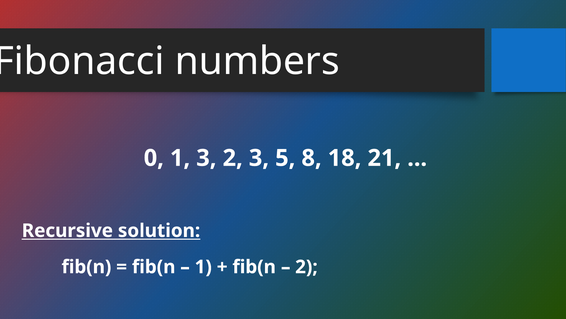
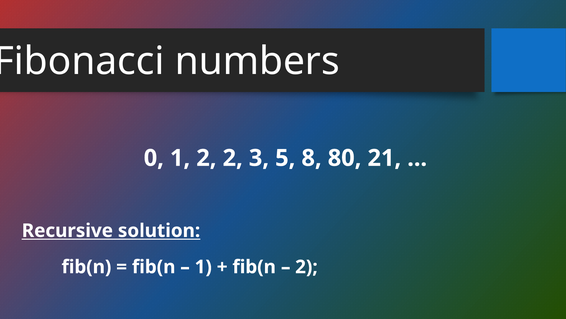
1 3: 3 -> 2
18: 18 -> 80
